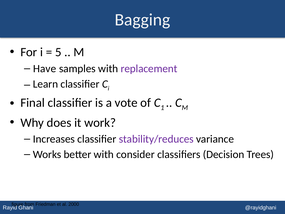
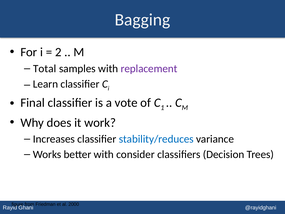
5: 5 -> 2
Have: Have -> Total
stability/reduces colour: purple -> blue
